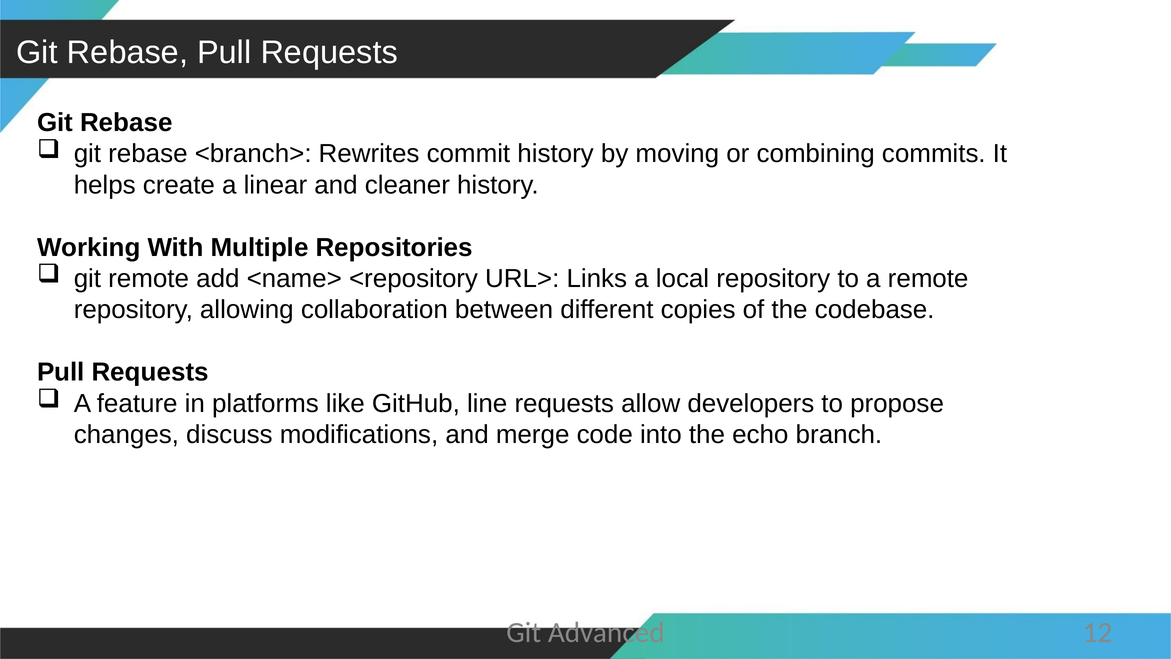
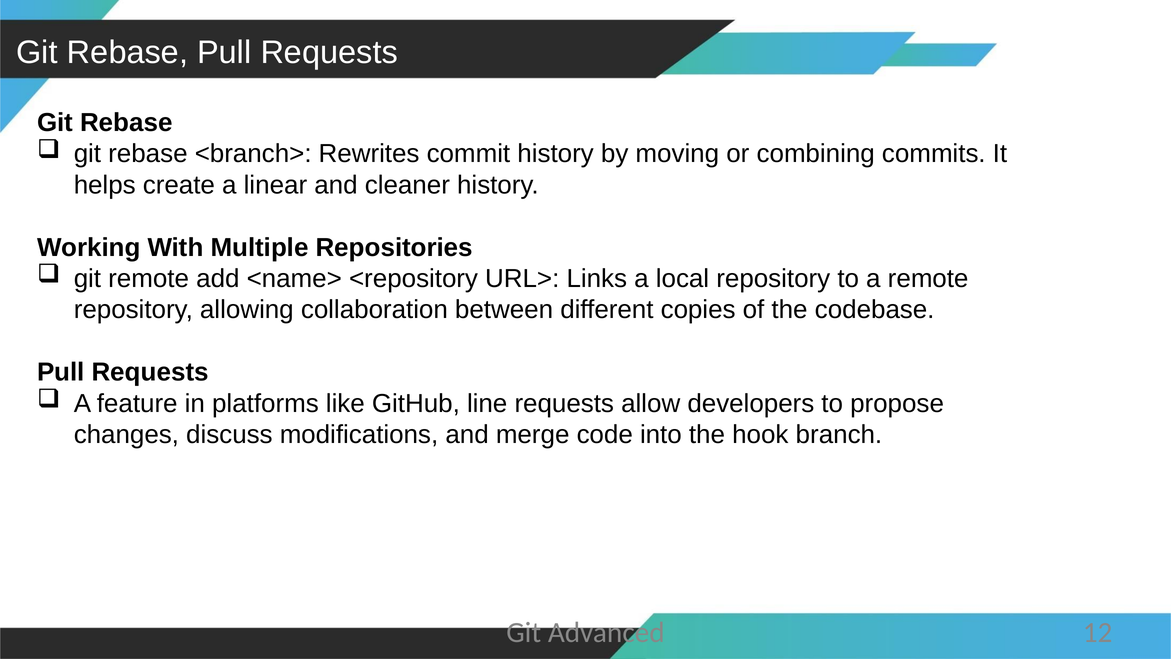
echo: echo -> hook
